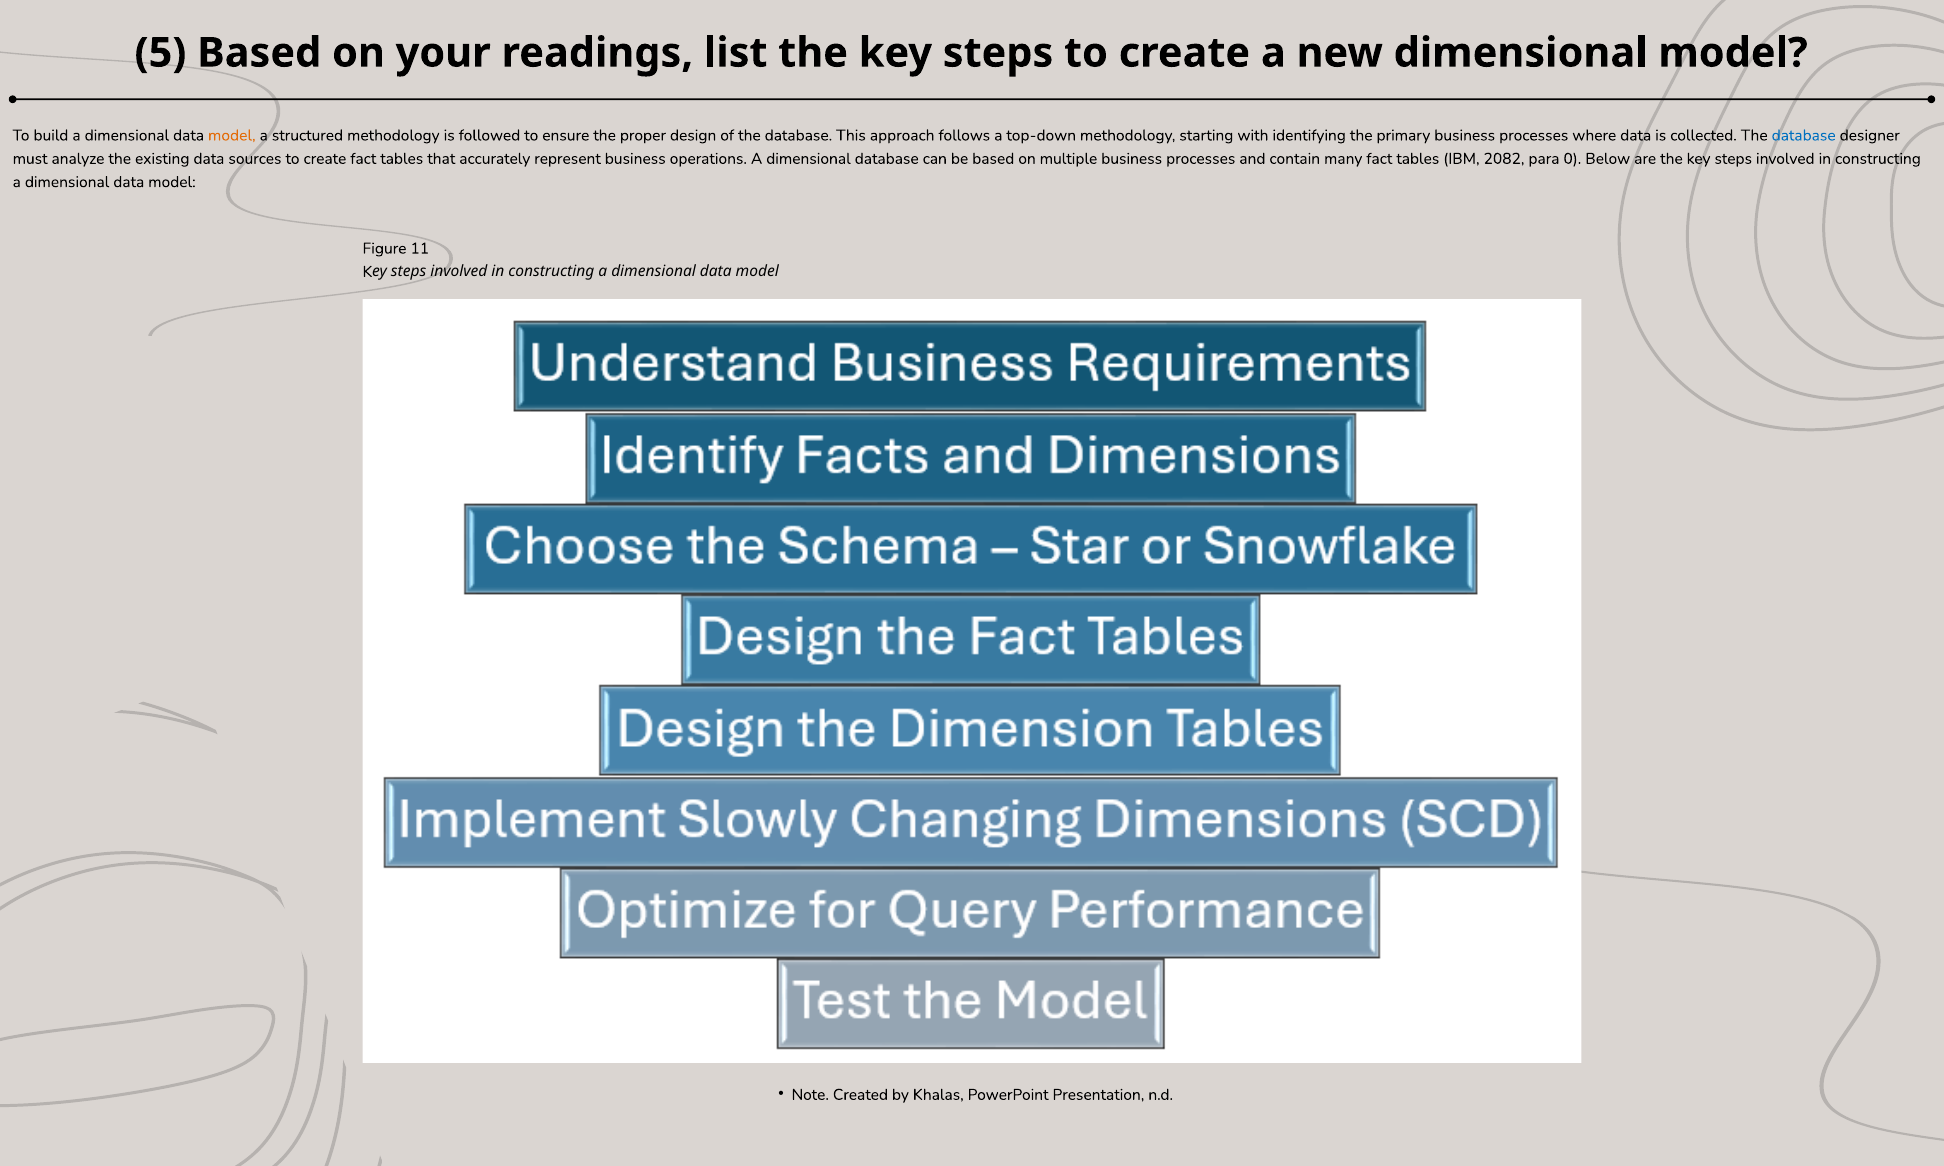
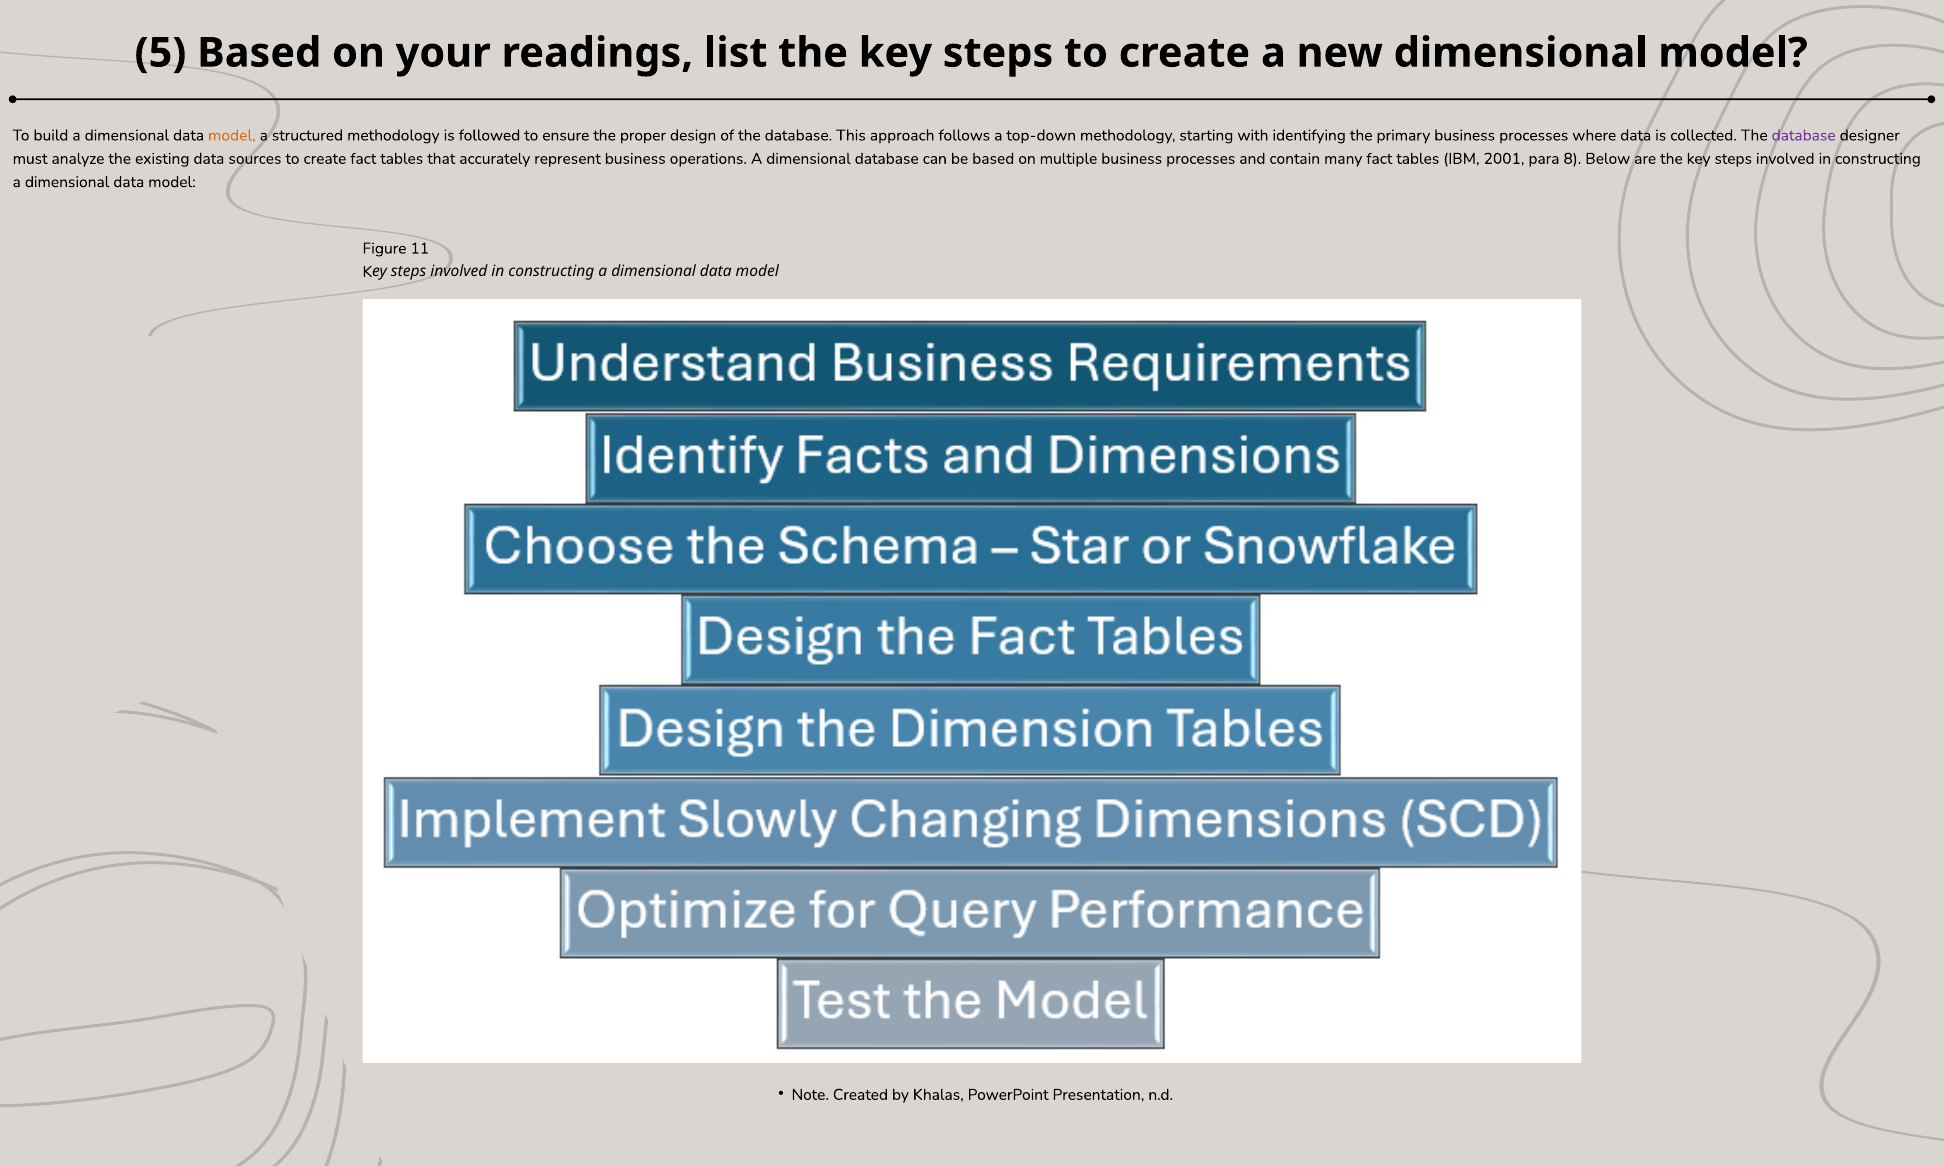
database at (1804, 135) colour: blue -> purple
2082: 2082 -> 2001
0: 0 -> 8
